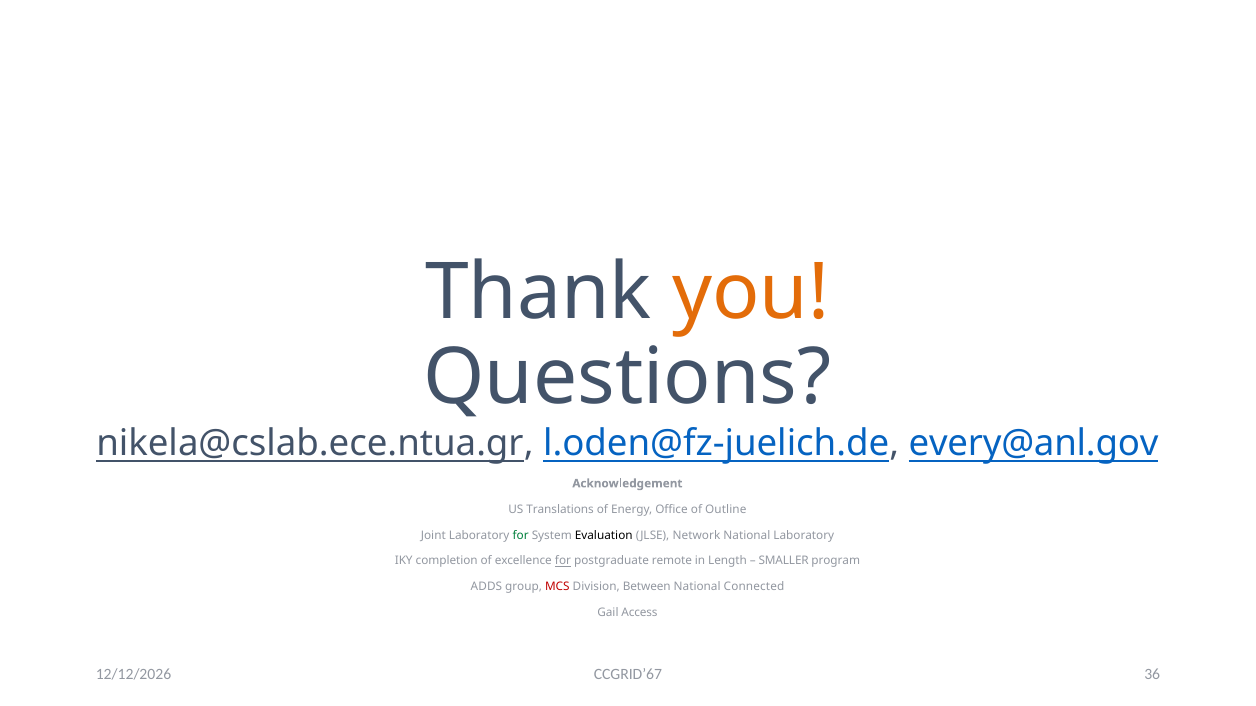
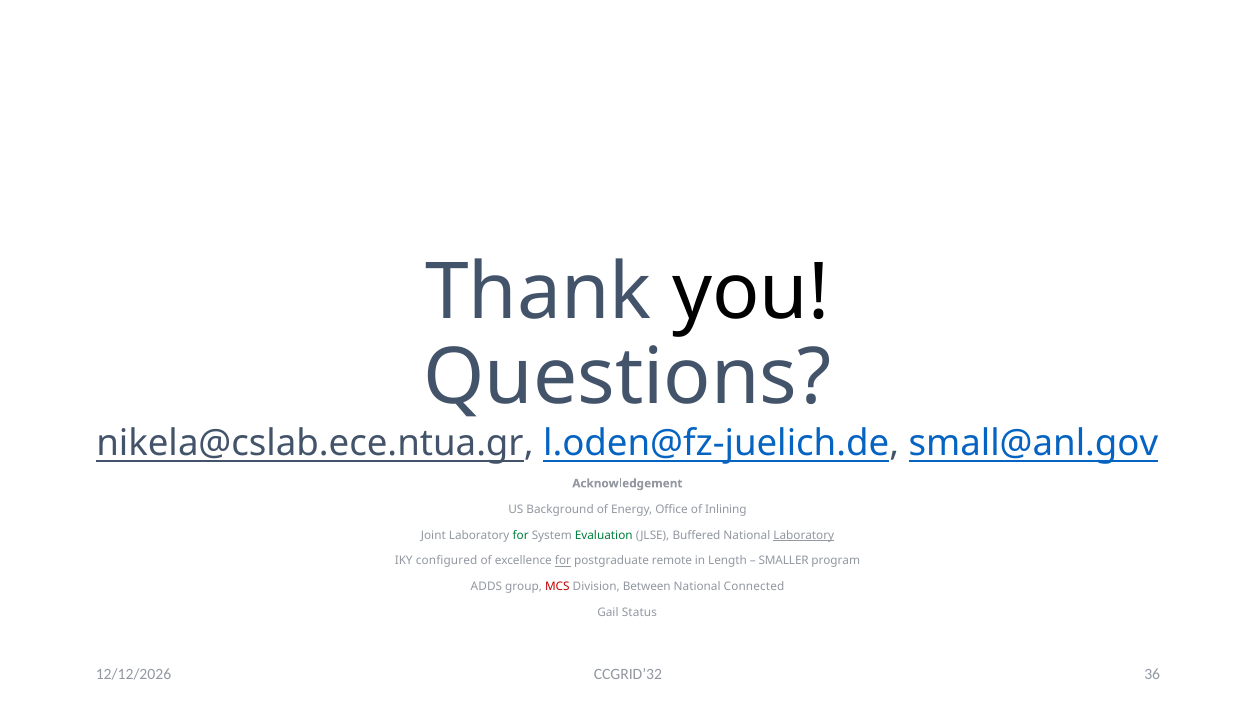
you colour: orange -> black
every@anl.gov: every@anl.gov -> small@anl.gov
Translations: Translations -> Background
Outline: Outline -> Inlining
Evaluation colour: black -> green
Network: Network -> Buffered
Laboratory at (804, 536) underline: none -> present
completion: completion -> configured
Access: Access -> Status
CCGRID’67: CCGRID’67 -> CCGRID’32
